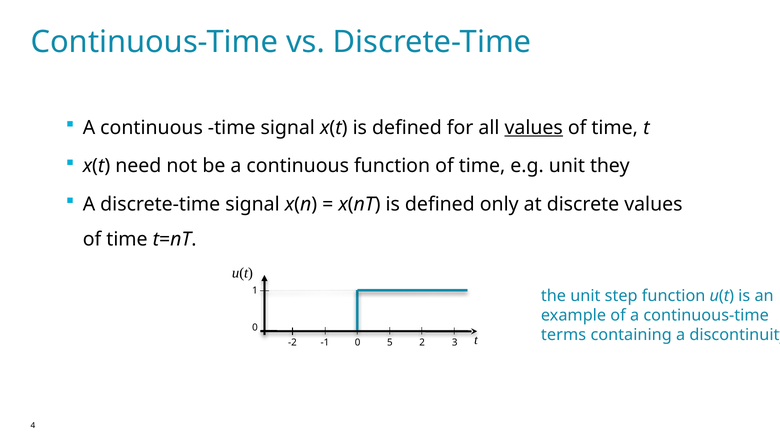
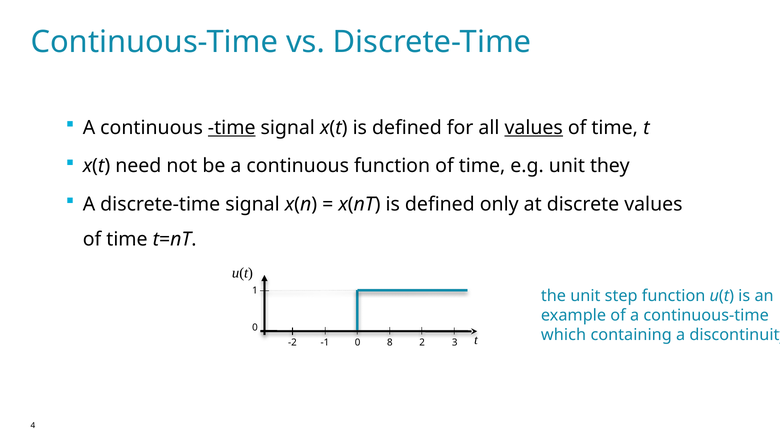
time at (232, 128) underline: none -> present
terms: terms -> which
5: 5 -> 8
